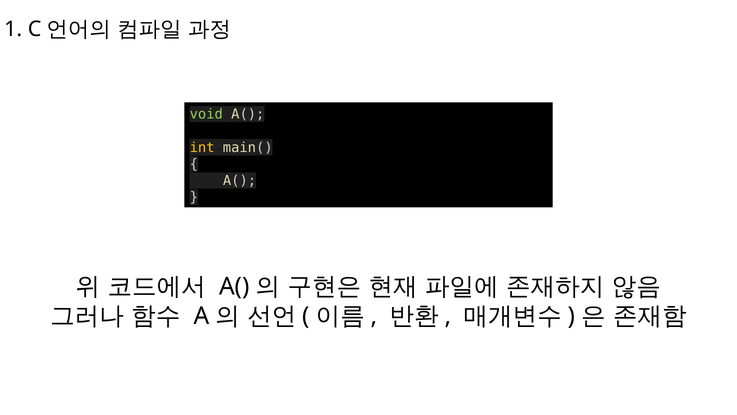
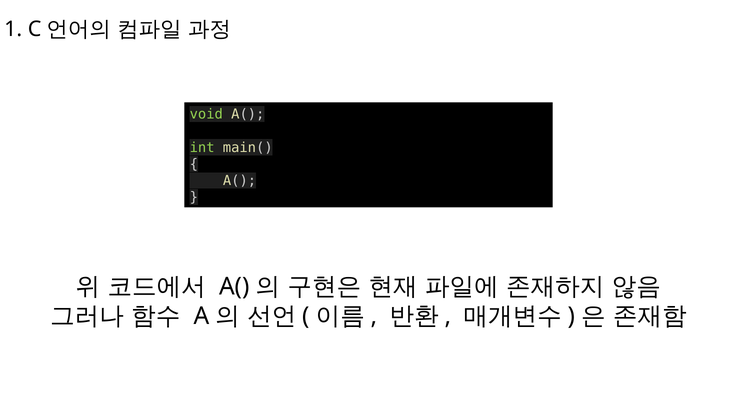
int colour: yellow -> light green
